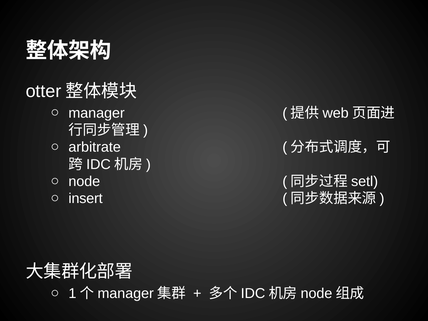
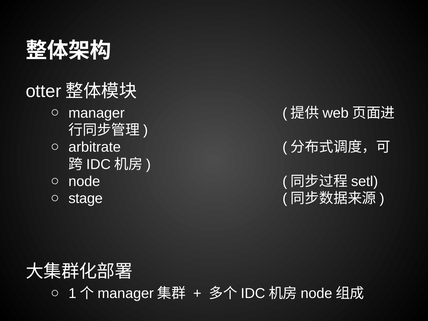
insert: insert -> stage
